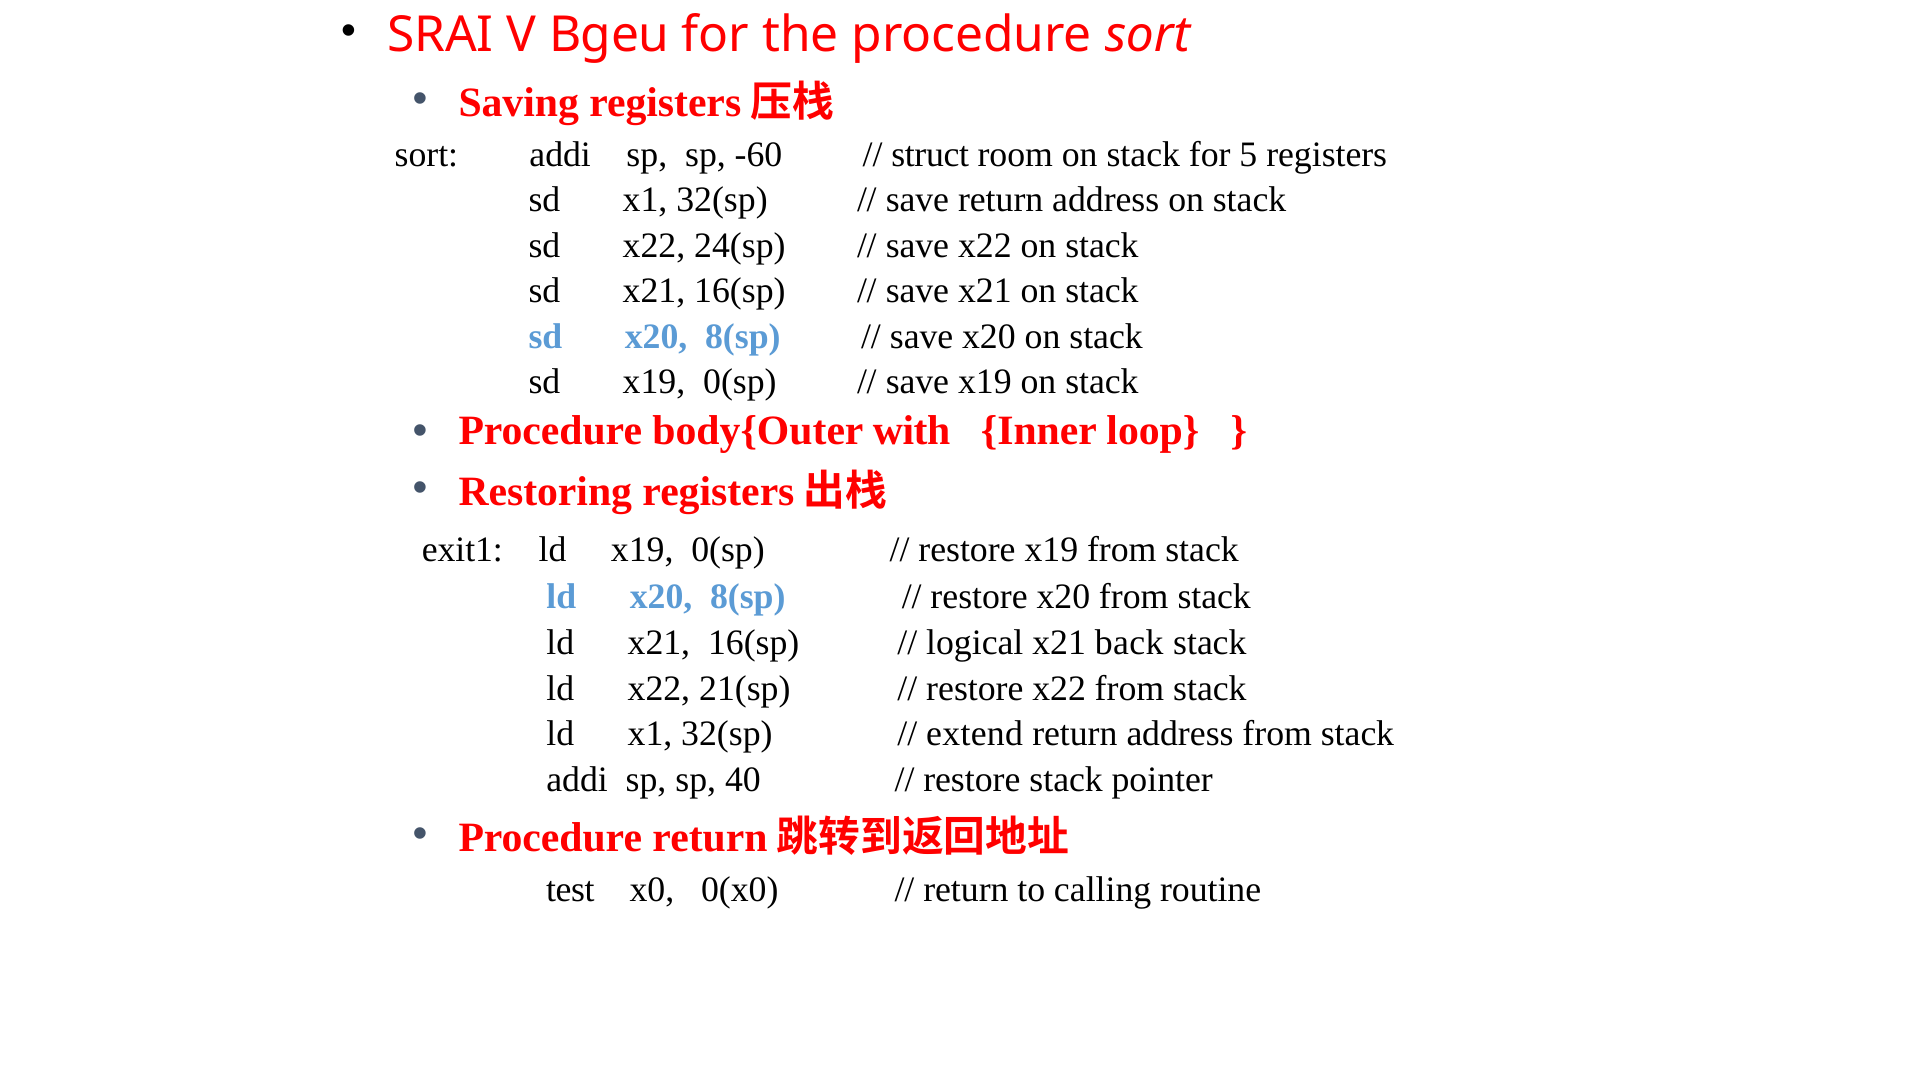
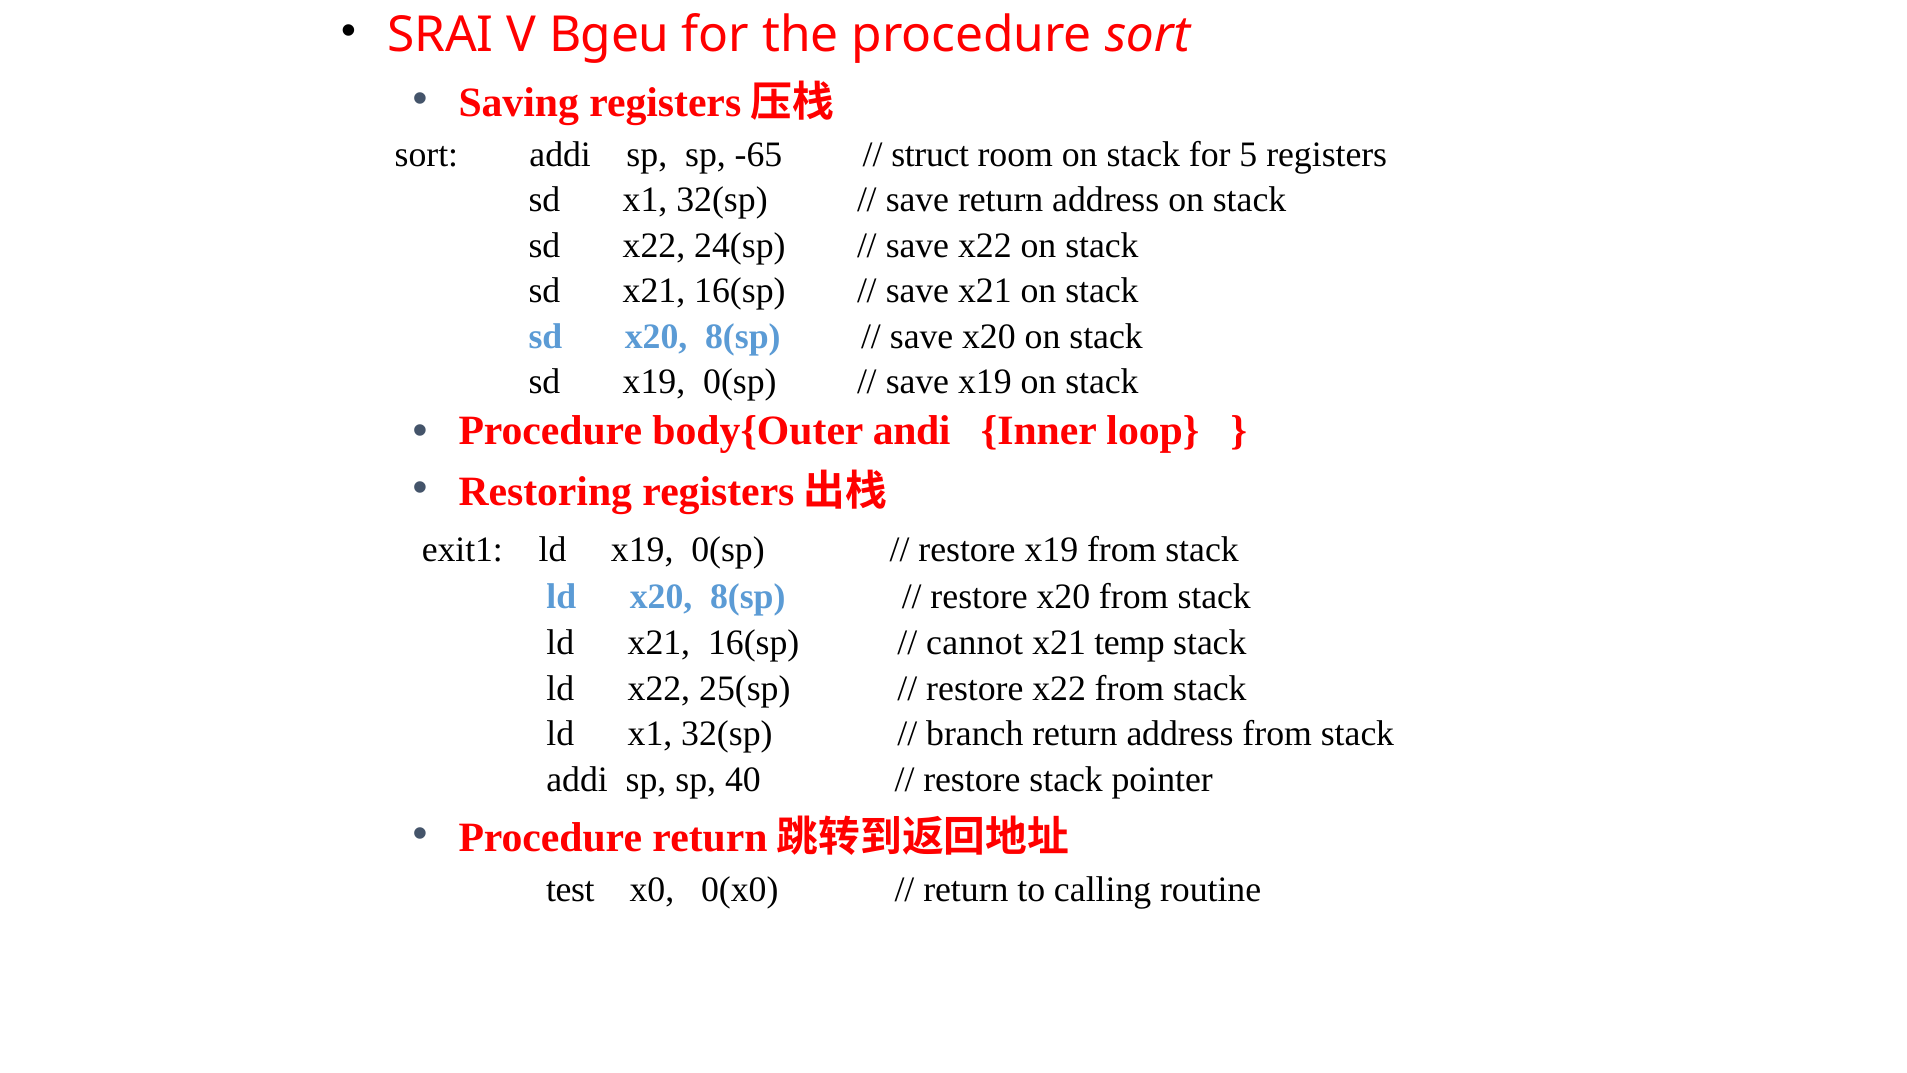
-60: -60 -> -65
with: with -> andi
logical: logical -> cannot
back: back -> temp
21(sp: 21(sp -> 25(sp
extend: extend -> branch
